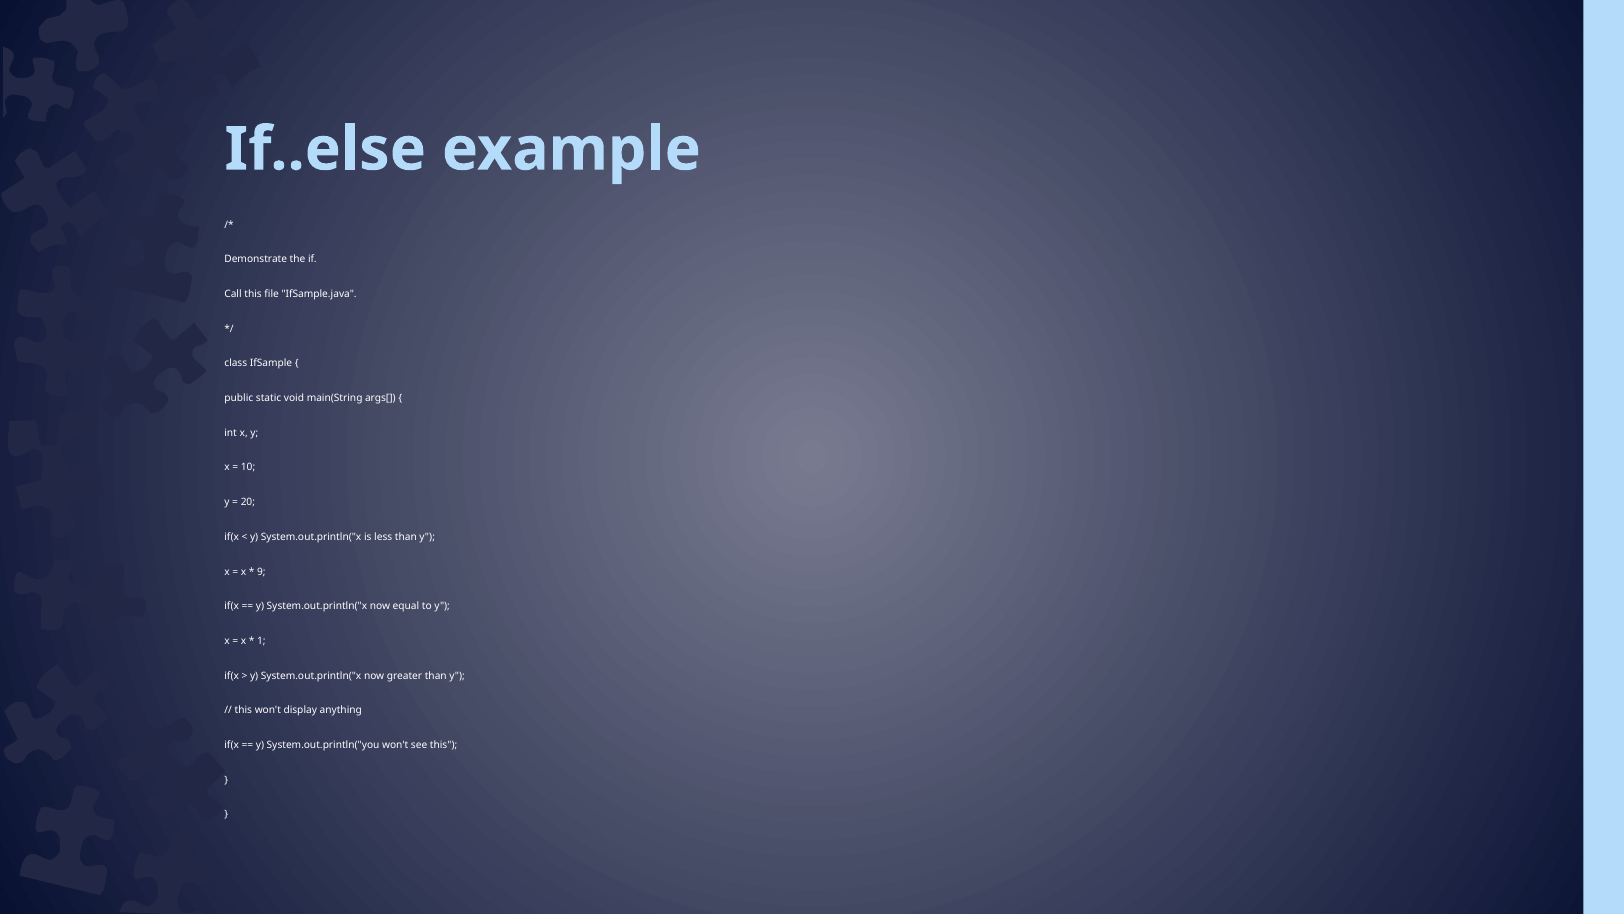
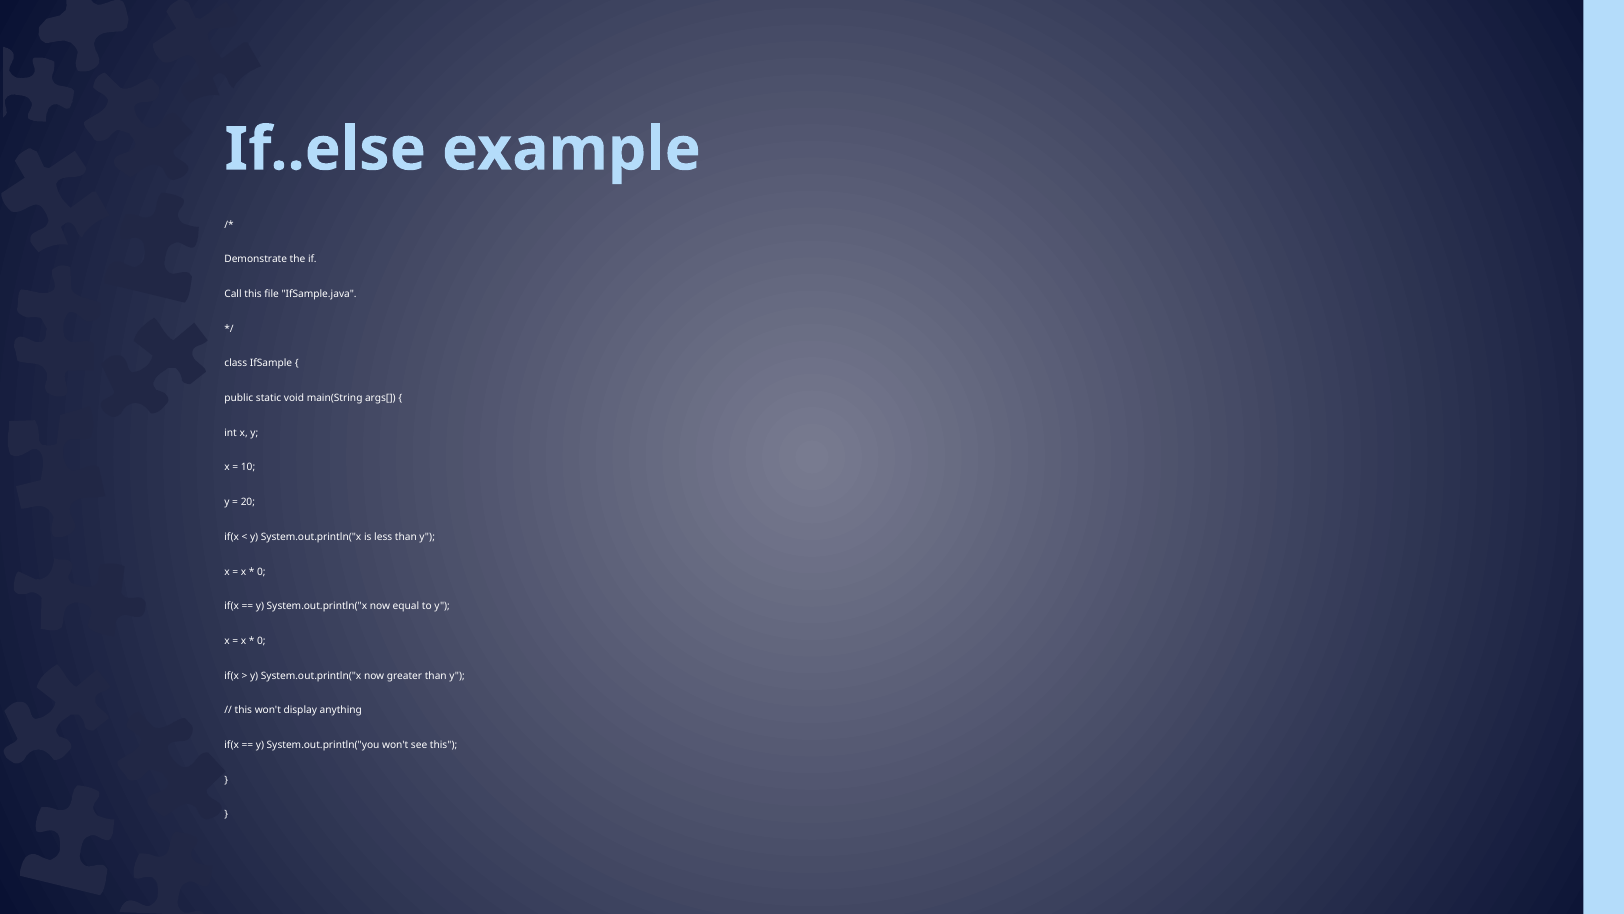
9 at (261, 572): 9 -> 0
1 at (261, 641): 1 -> 0
